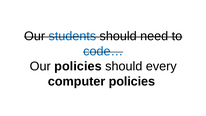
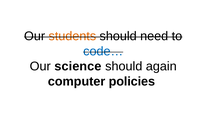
students colour: blue -> orange
Our policies: policies -> science
every: every -> again
